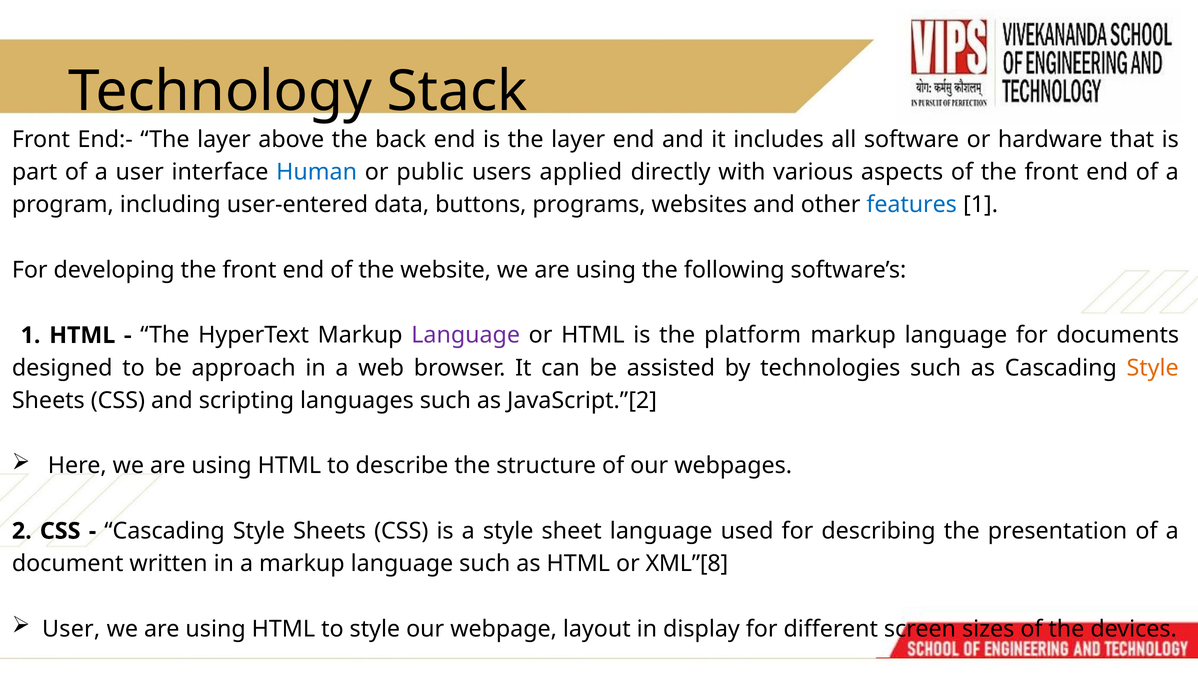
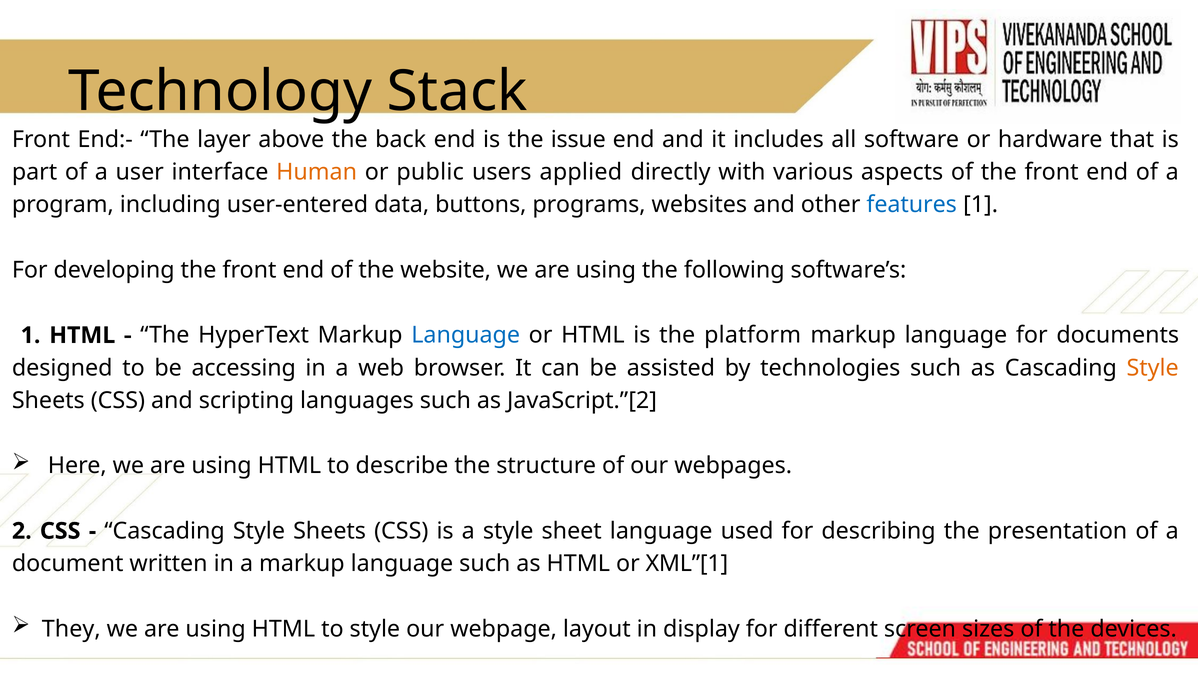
is the layer: layer -> issue
Human colour: blue -> orange
Language at (466, 335) colour: purple -> blue
approach: approach -> accessing
XML”[8: XML”[8 -> XML”[1
User at (71, 629): User -> They
